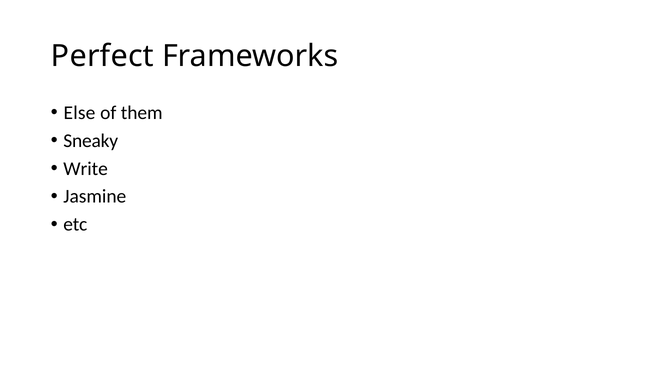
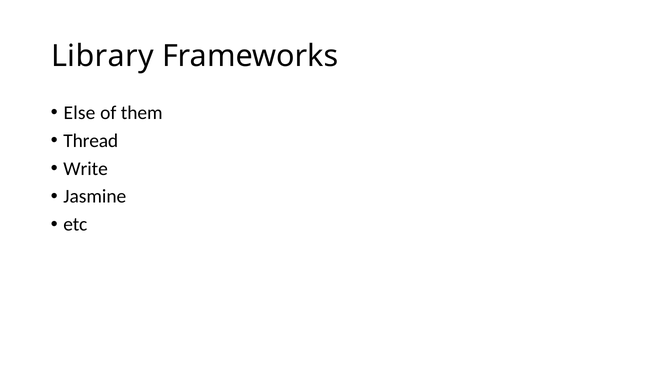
Perfect: Perfect -> Library
Sneaky: Sneaky -> Thread
